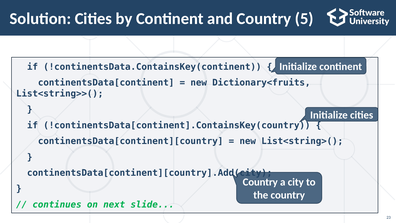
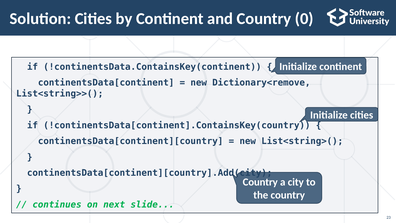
5: 5 -> 0
Dictionary<fruits: Dictionary<fruits -> Dictionary<remove
